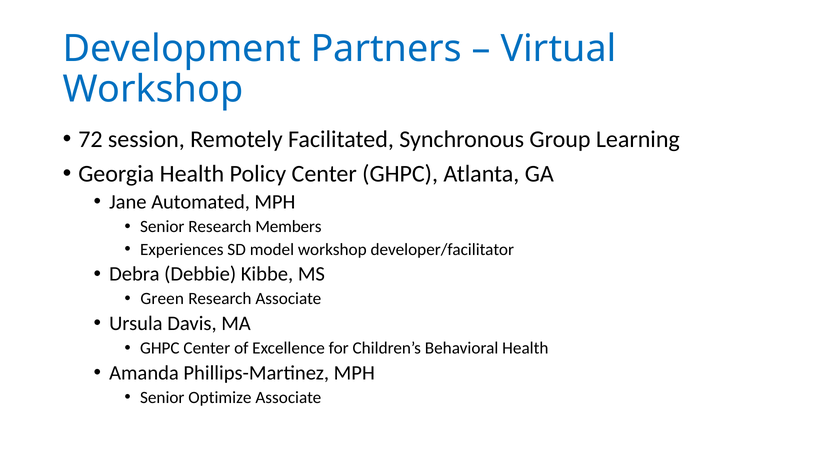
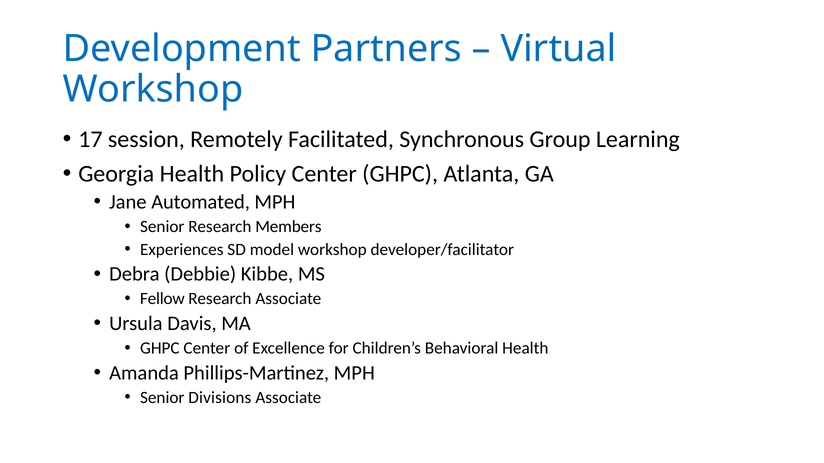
72: 72 -> 17
Green: Green -> Fellow
Optimize: Optimize -> Divisions
